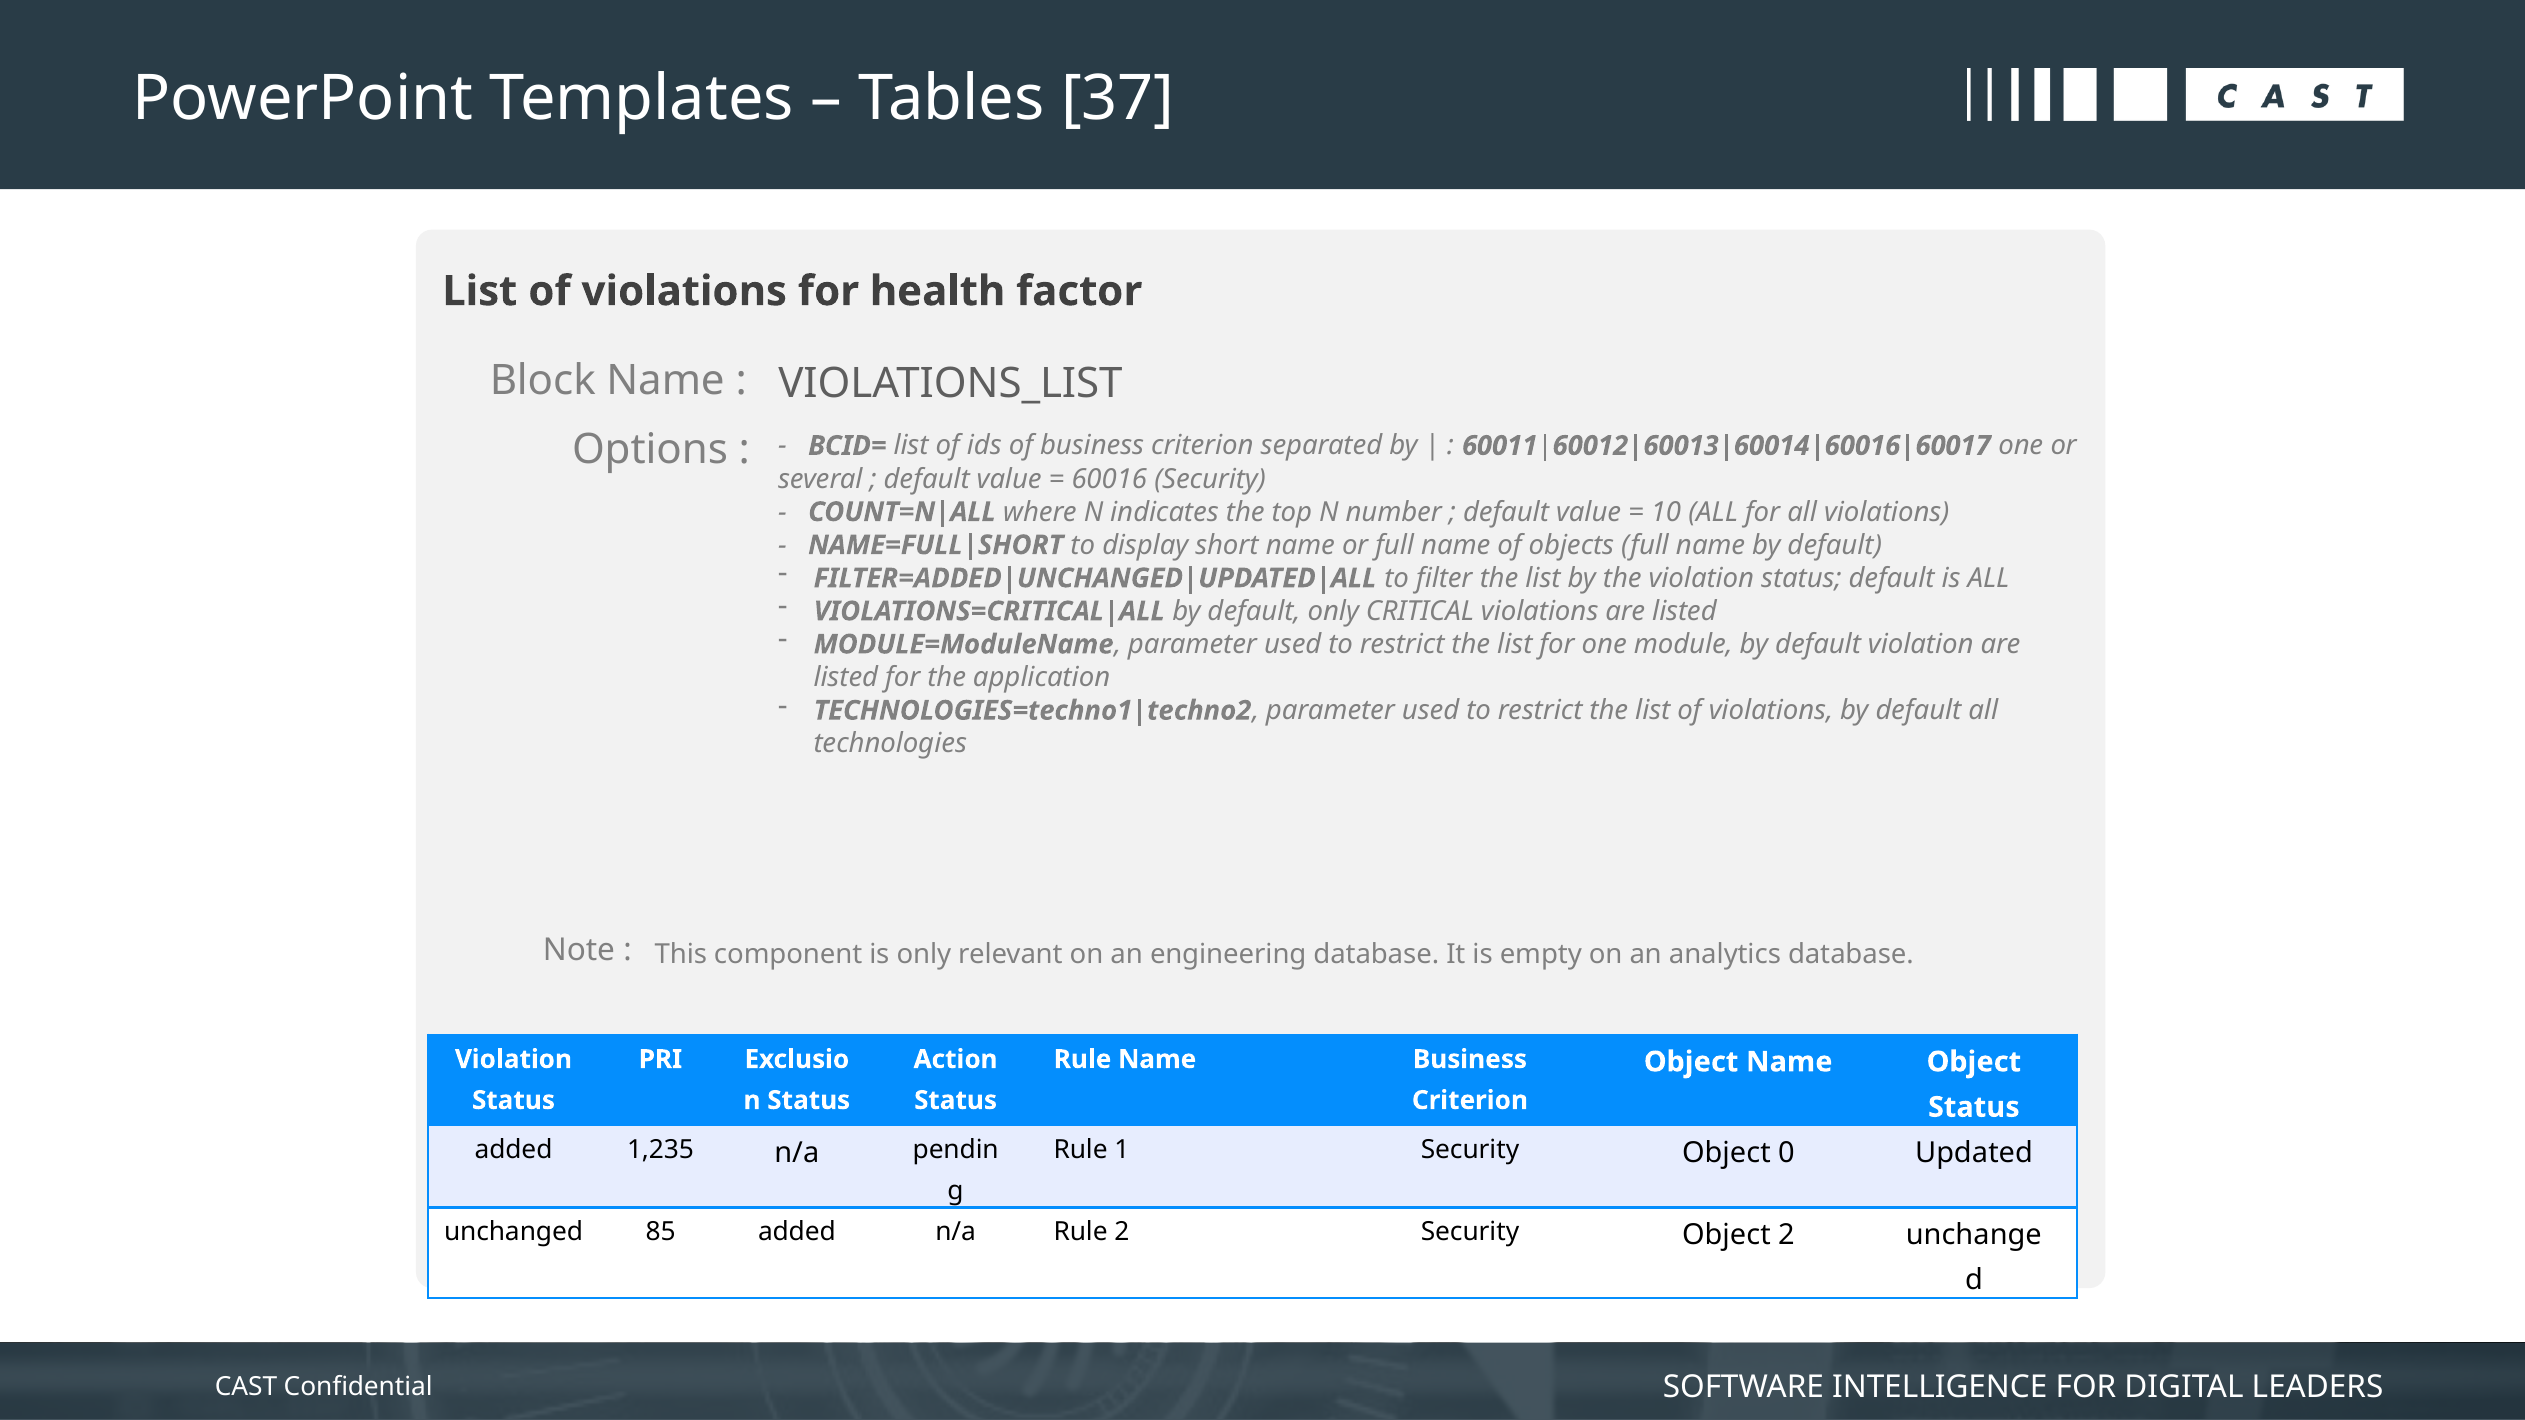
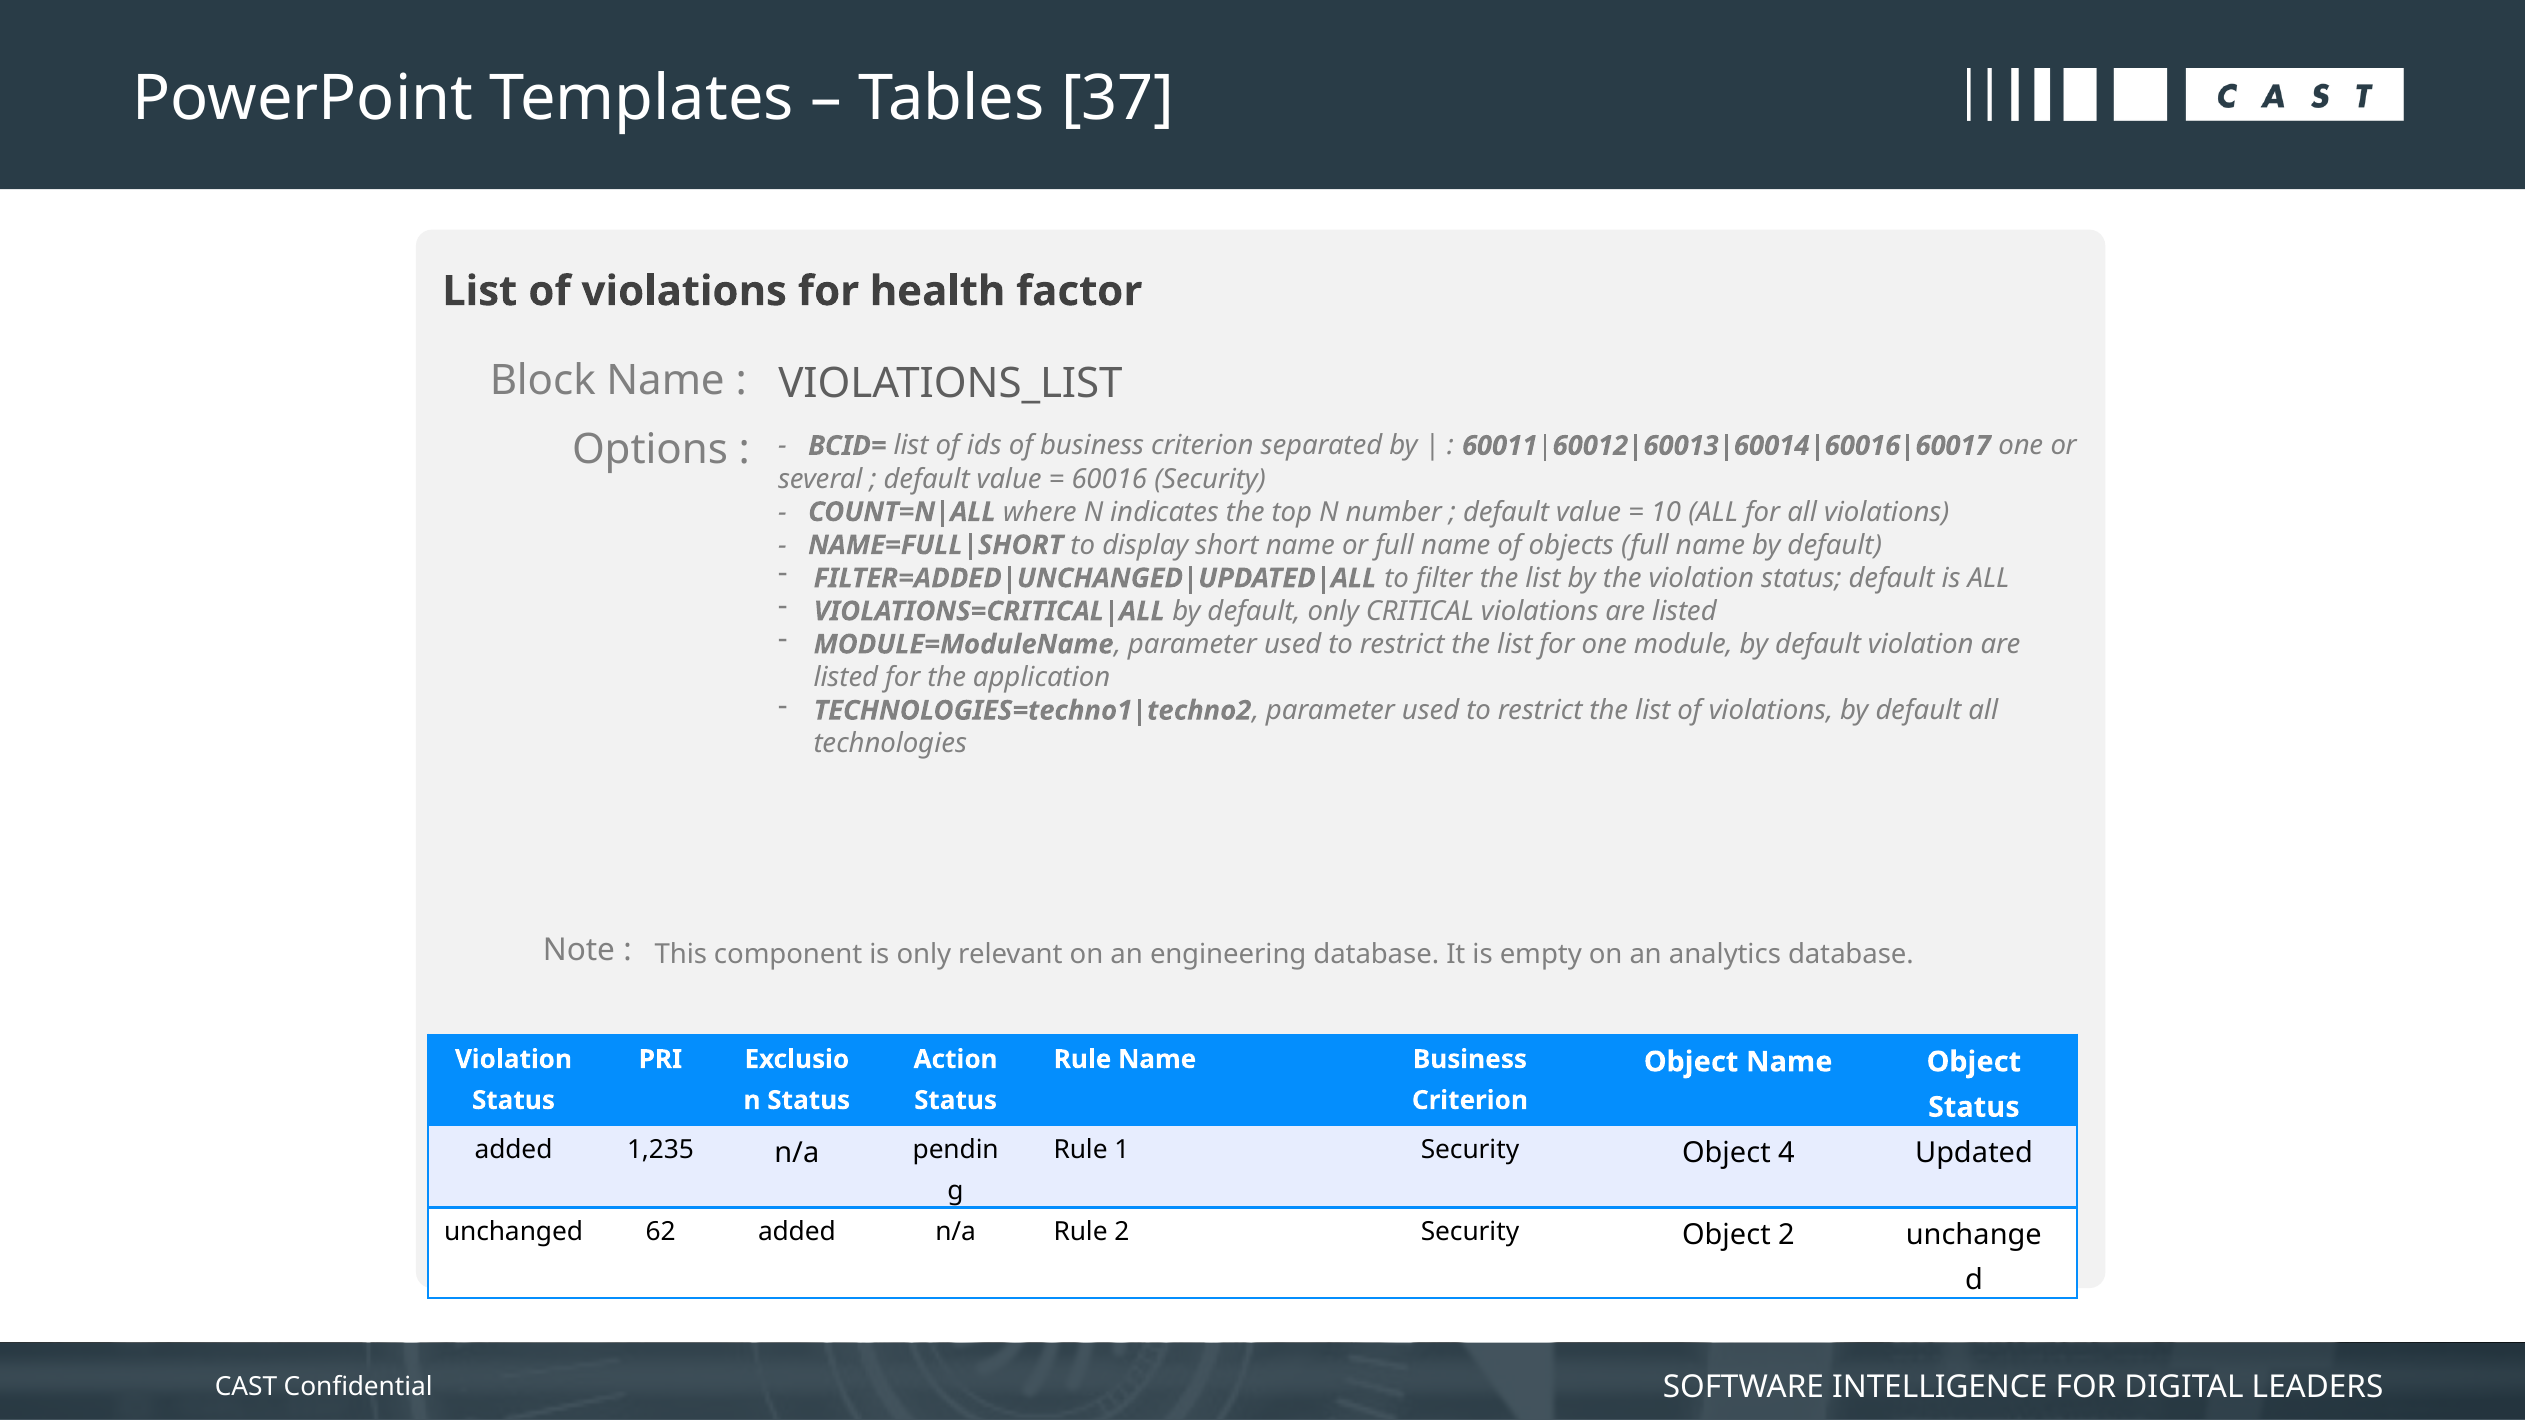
0: 0 -> 4
85: 85 -> 62
